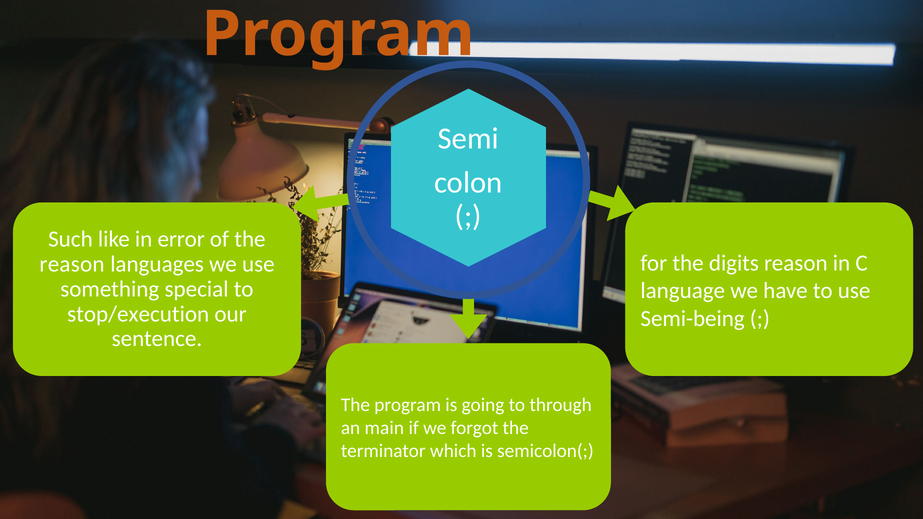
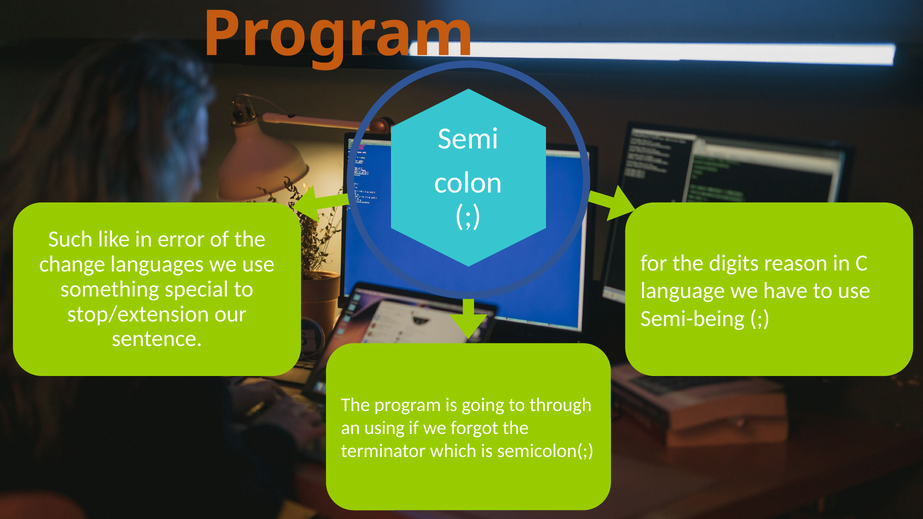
reason at (72, 264): reason -> change
stop/execution: stop/execution -> stop/extension
main: main -> using
